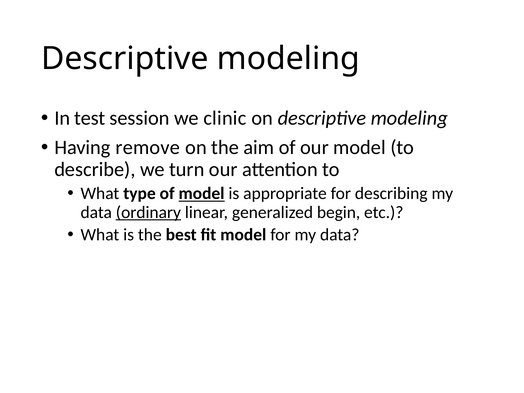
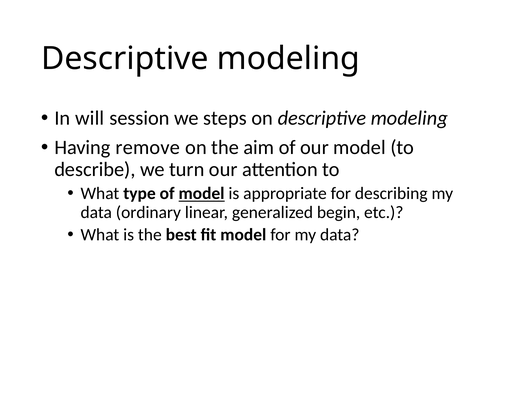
test: test -> will
clinic: clinic -> steps
ordinary underline: present -> none
